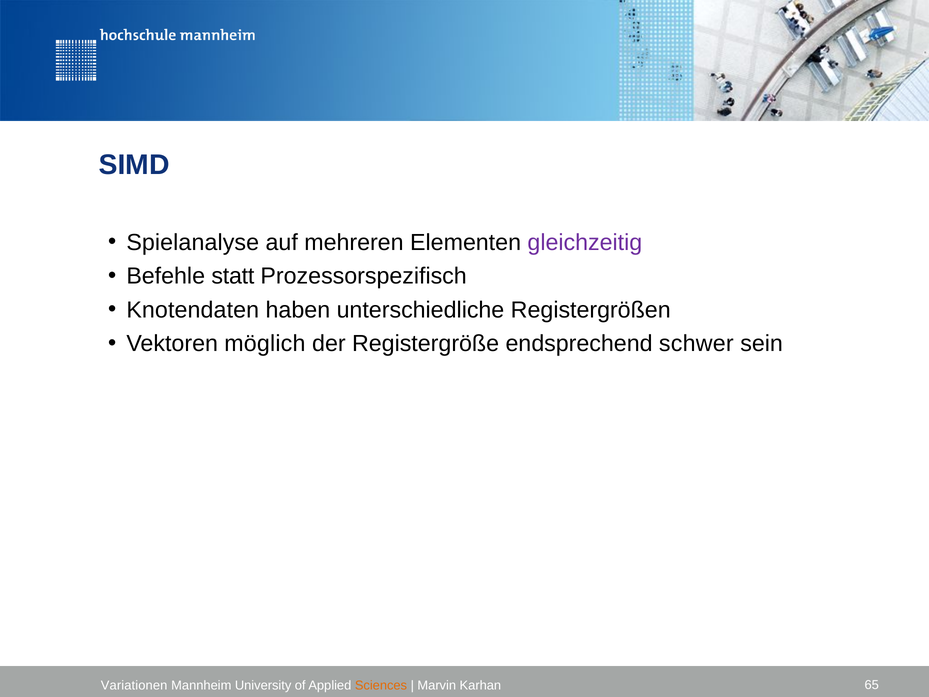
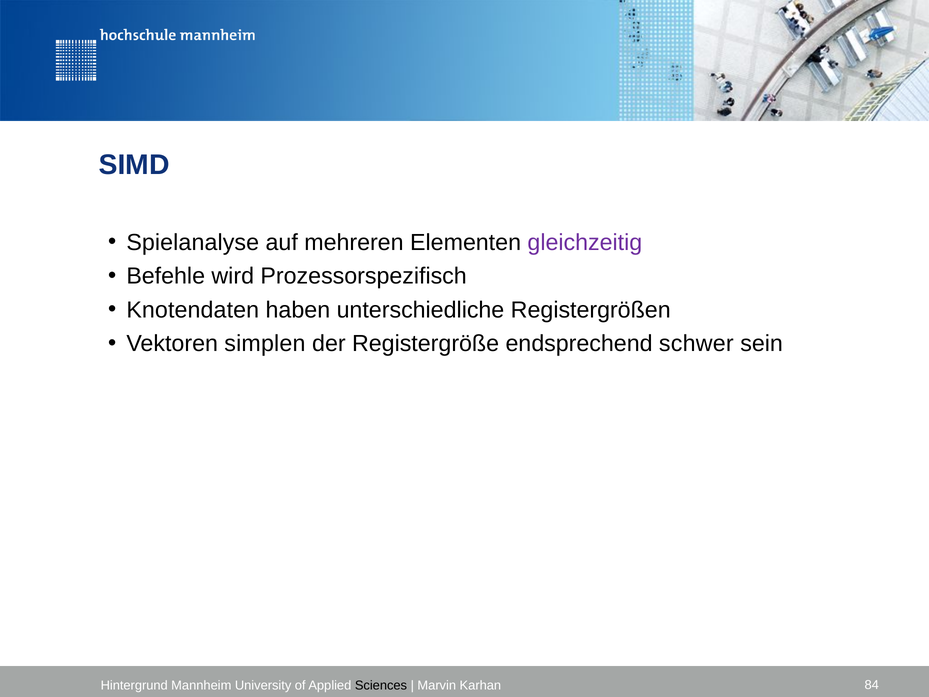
statt: statt -> wird
möglich: möglich -> simplen
Variationen: Variationen -> Hintergrund
Sciences colour: orange -> black
65: 65 -> 84
